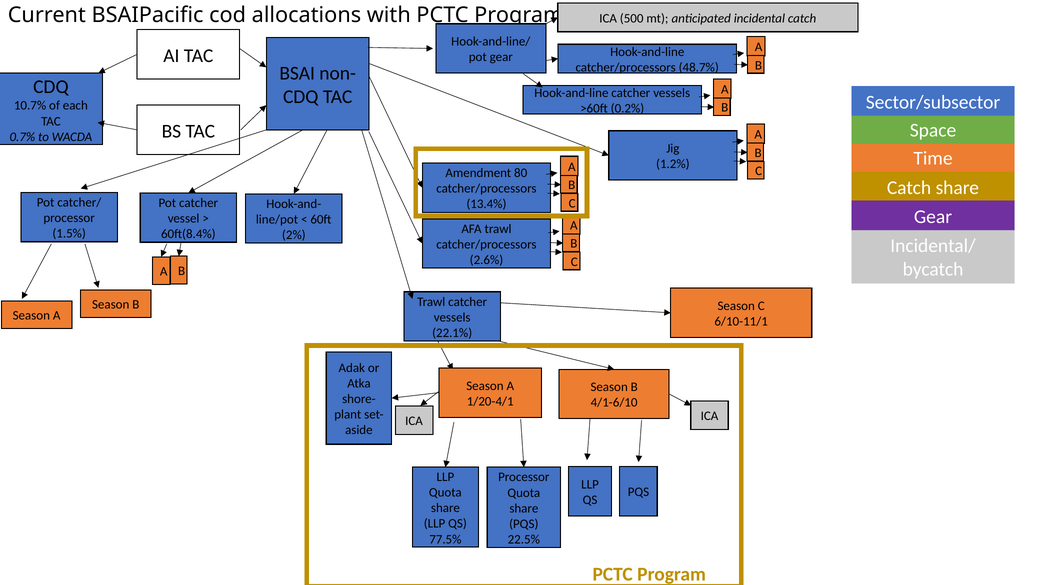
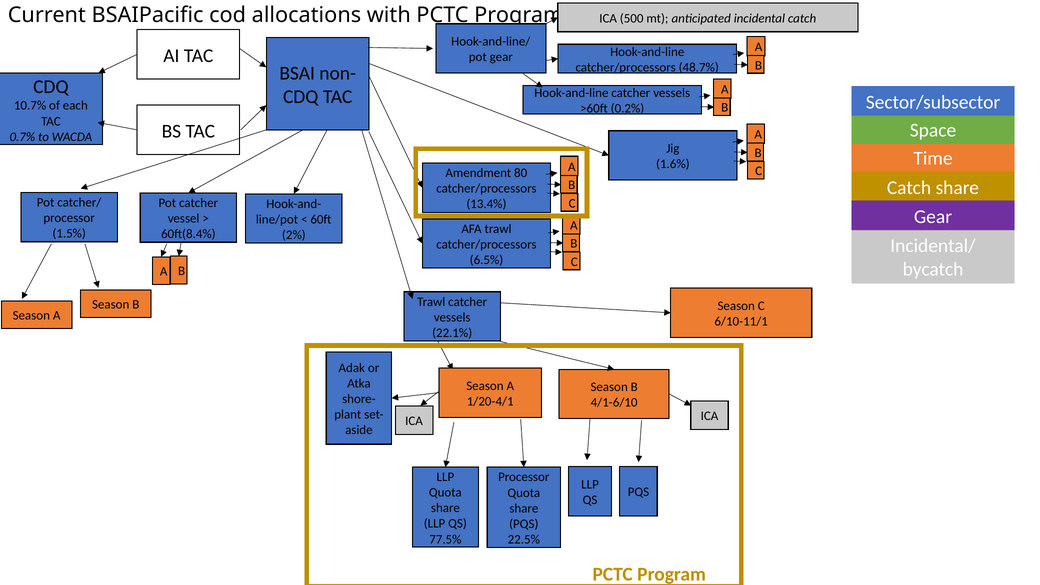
1.2%: 1.2% -> 1.6%
2.6%: 2.6% -> 6.5%
